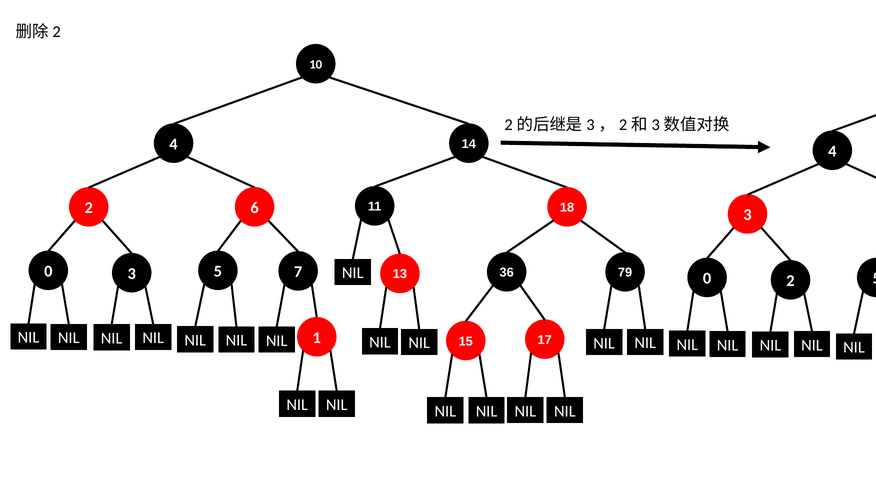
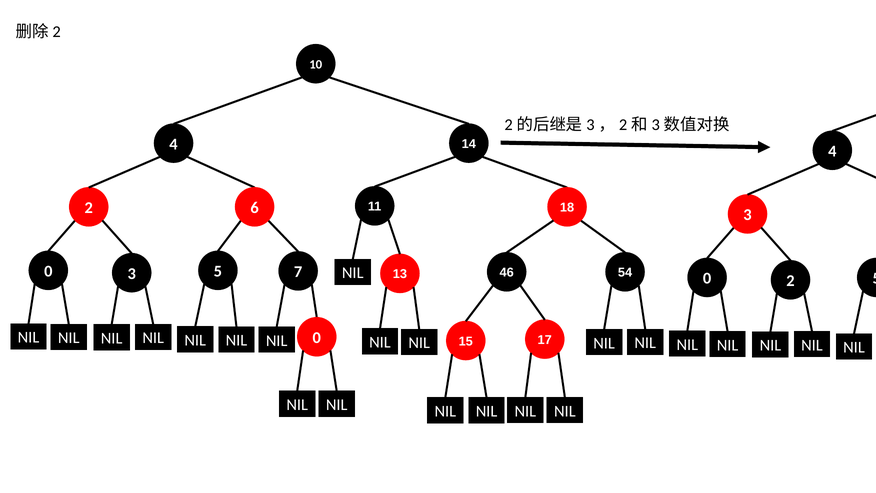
79: 79 -> 54
36: 36 -> 46
1 at (317, 338): 1 -> 0
